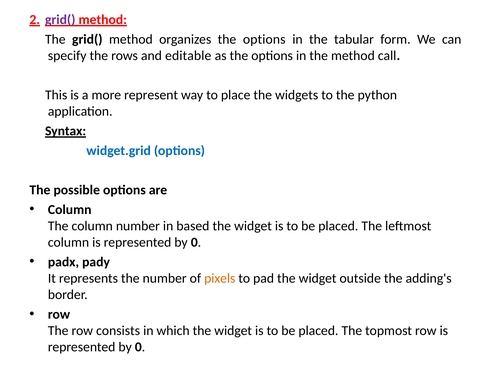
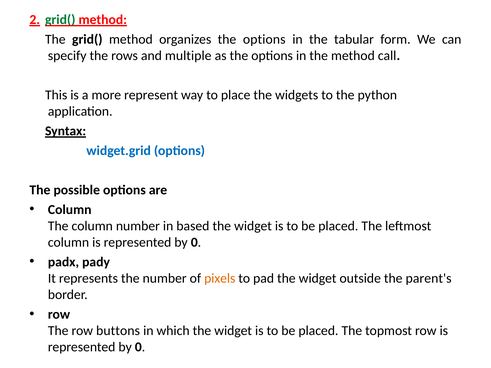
grid( at (60, 20) colour: purple -> green
editable: editable -> multiple
adding's: adding's -> parent's
consists: consists -> buttons
